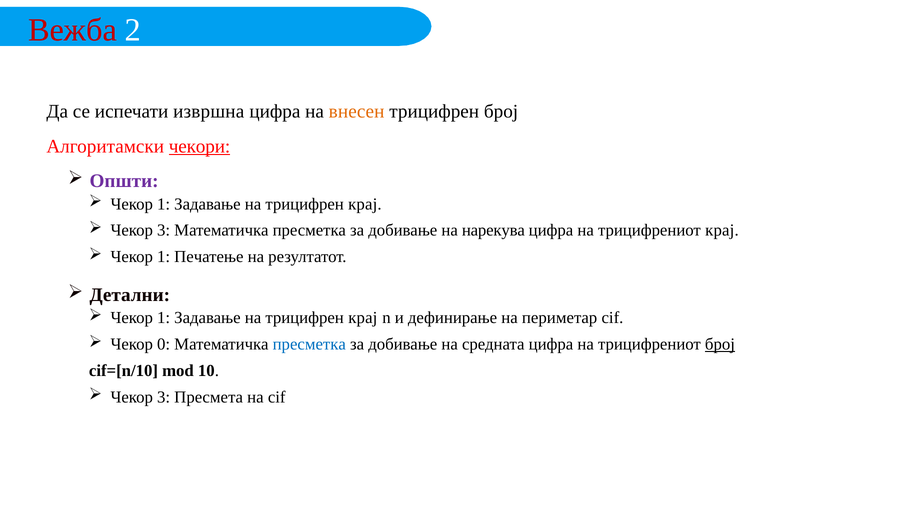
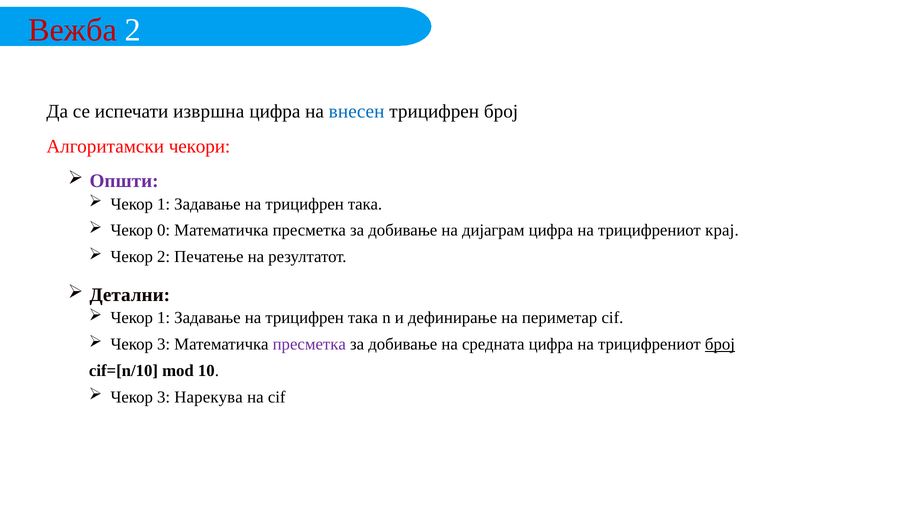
внесен colour: orange -> blue
чекори underline: present -> none
крај at (365, 204): крај -> така
3 at (164, 230): 3 -> 0
нарекува: нарекува -> дијаграм
1 at (164, 256): 1 -> 2
крај at (363, 318): крај -> така
0 at (164, 344): 0 -> 3
пресметка at (309, 344) colour: blue -> purple
Пресмета: Пресмета -> Нарекува
